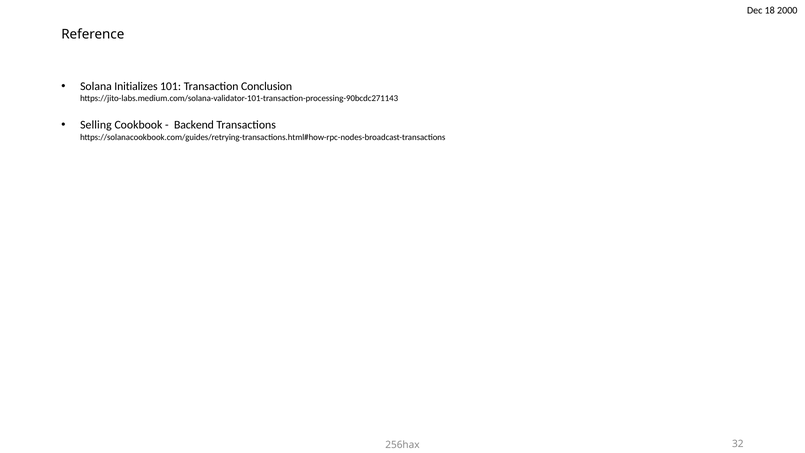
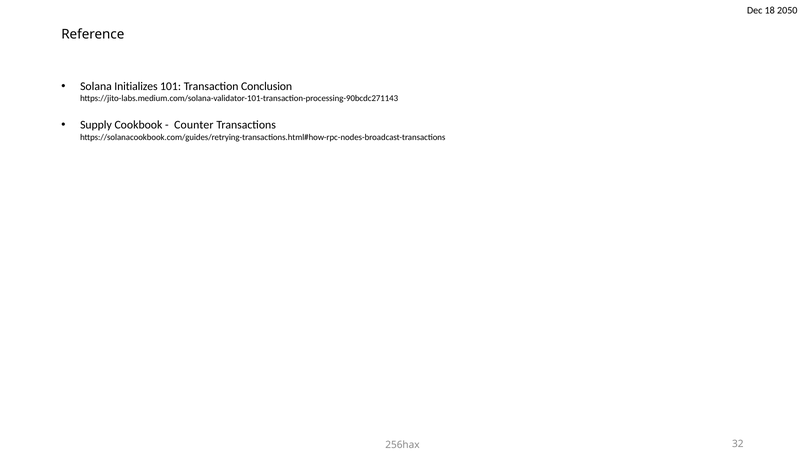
2000: 2000 -> 2050
Selling: Selling -> Supply
Backend: Backend -> Counter
